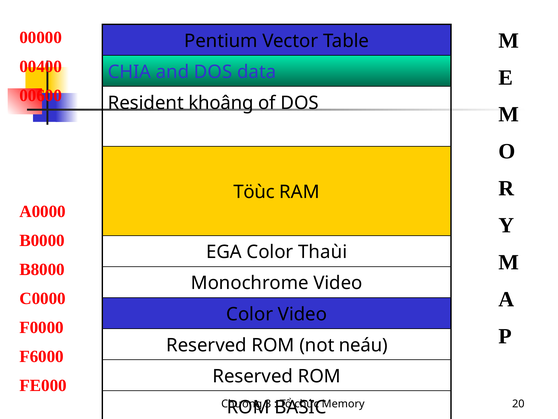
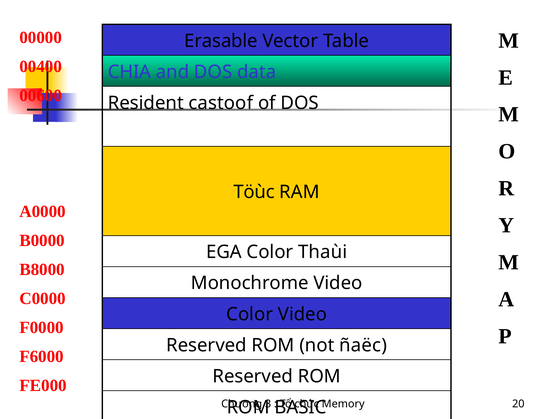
Pentium: Pentium -> Erasable
khoâng: khoâng -> castoof
neáu: neáu -> ñaëc
